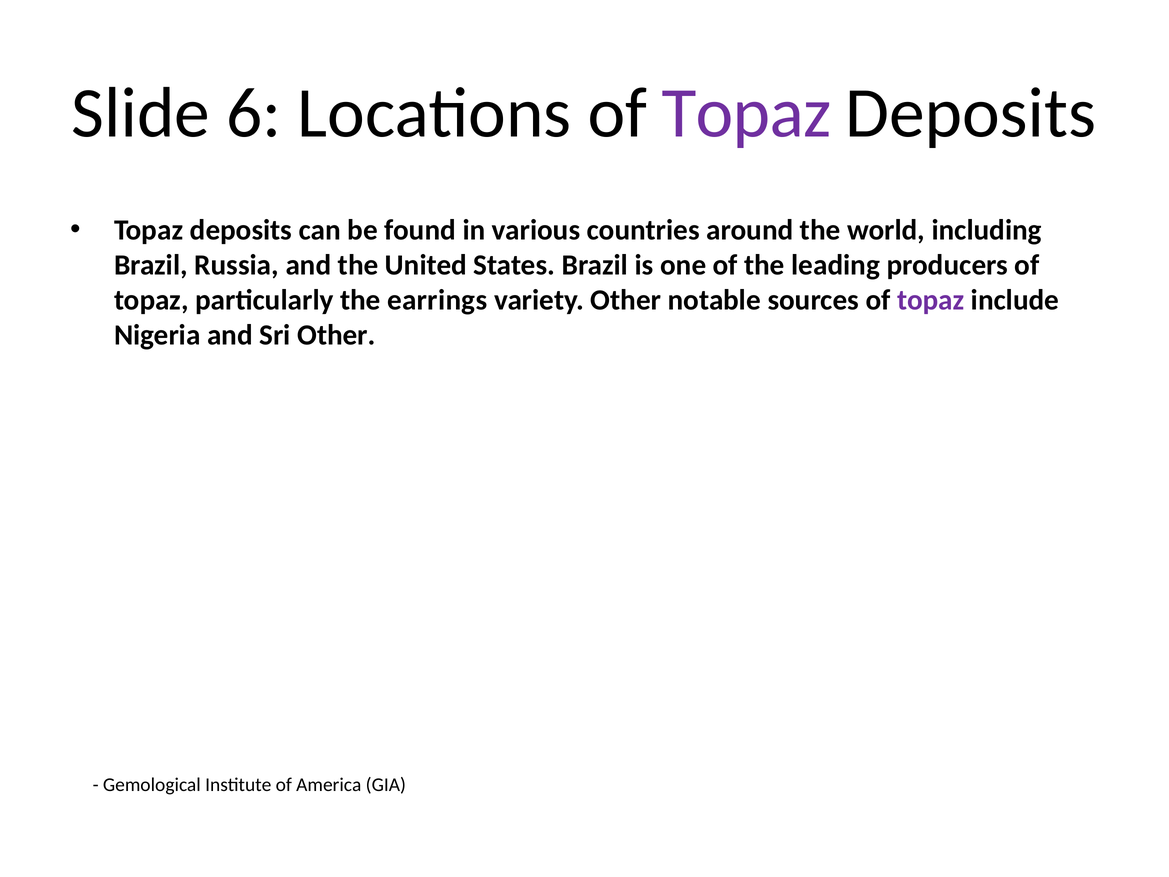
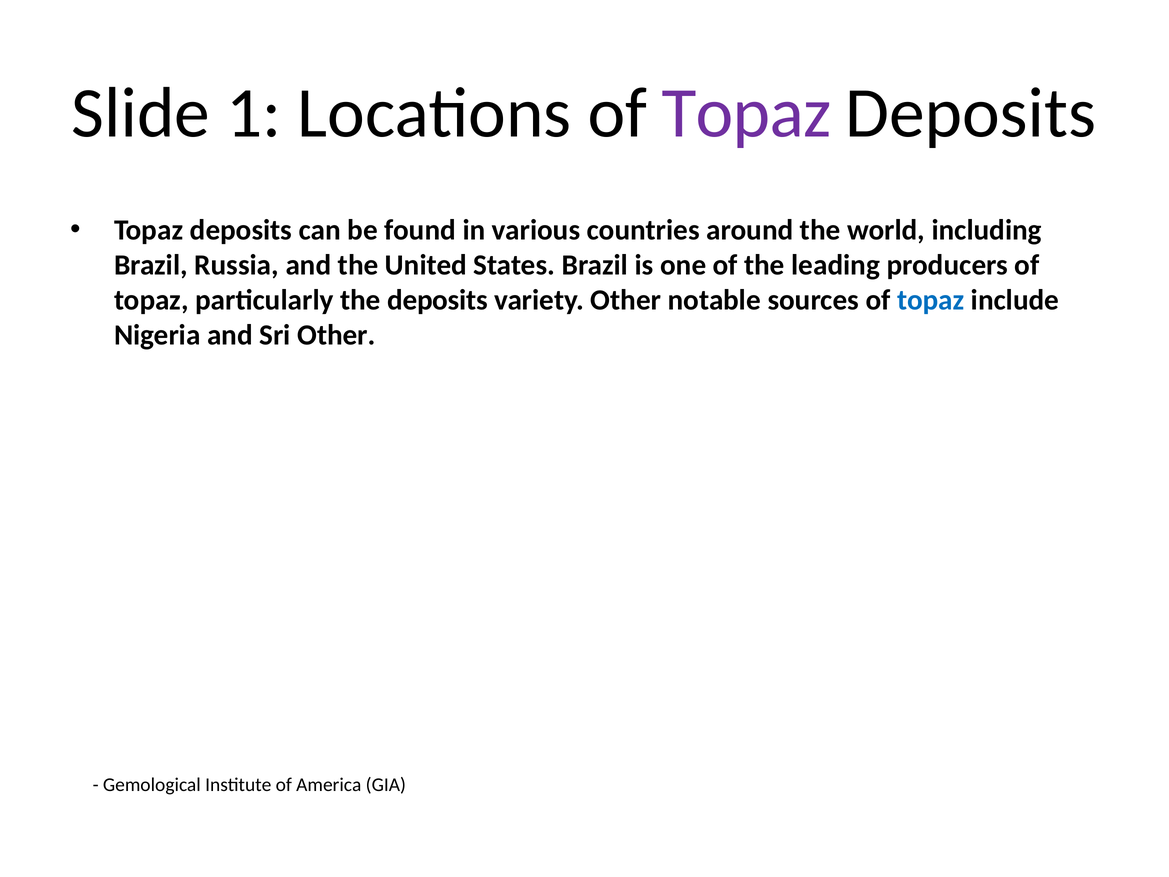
6: 6 -> 1
the earrings: earrings -> deposits
topaz at (931, 300) colour: purple -> blue
